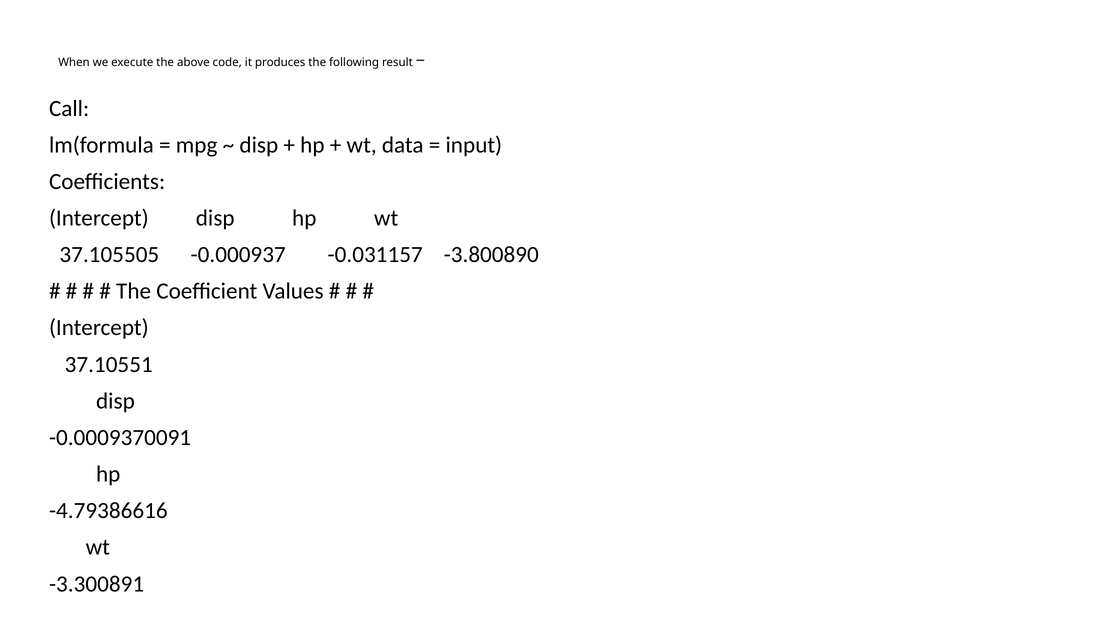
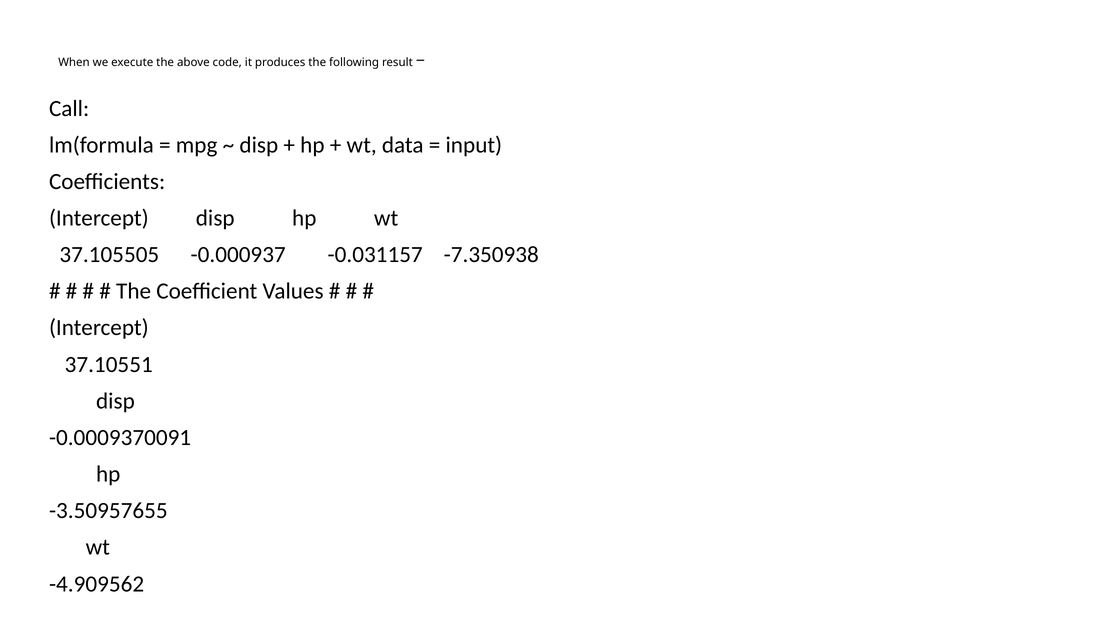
-3.800890: -3.800890 -> -7.350938
-4.79386616: -4.79386616 -> -3.50957655
-3.300891: -3.300891 -> -4.909562
